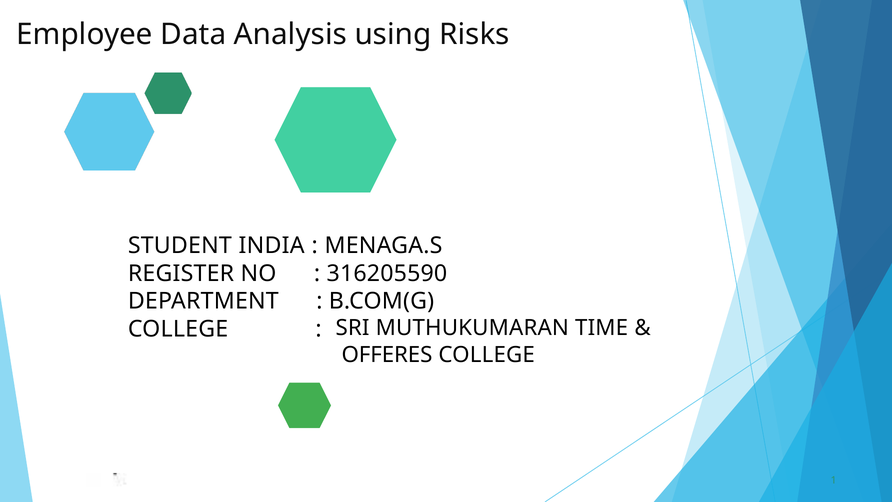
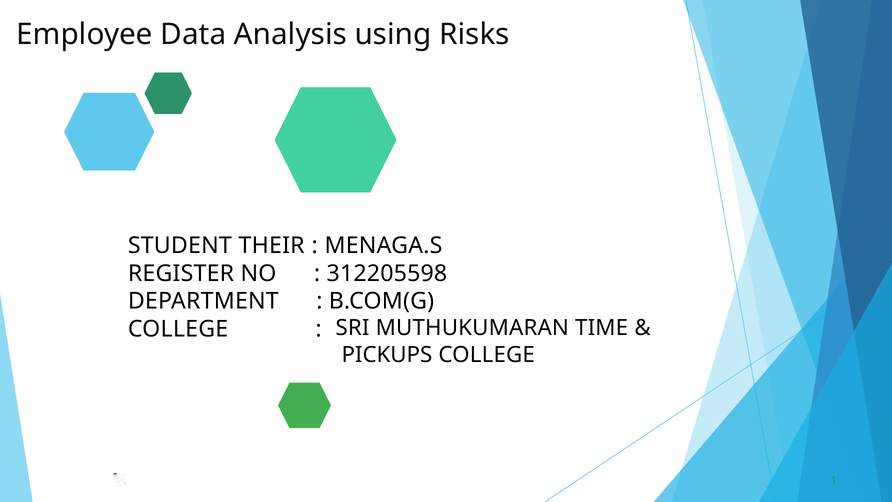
INDIA: INDIA -> THEIR
316205590: 316205590 -> 312205598
OFFERES: OFFERES -> PICKUPS
